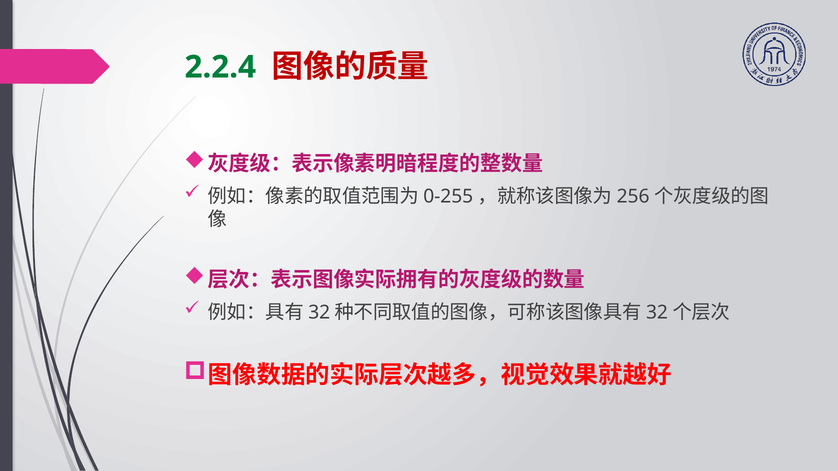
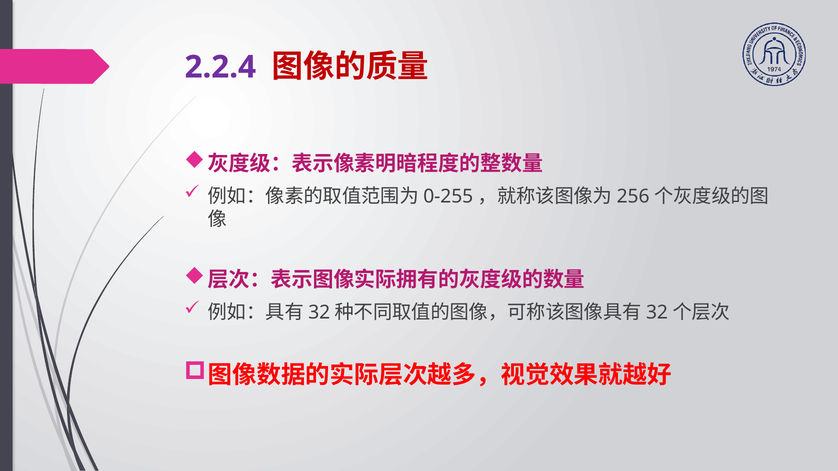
2.2.4 colour: green -> purple
